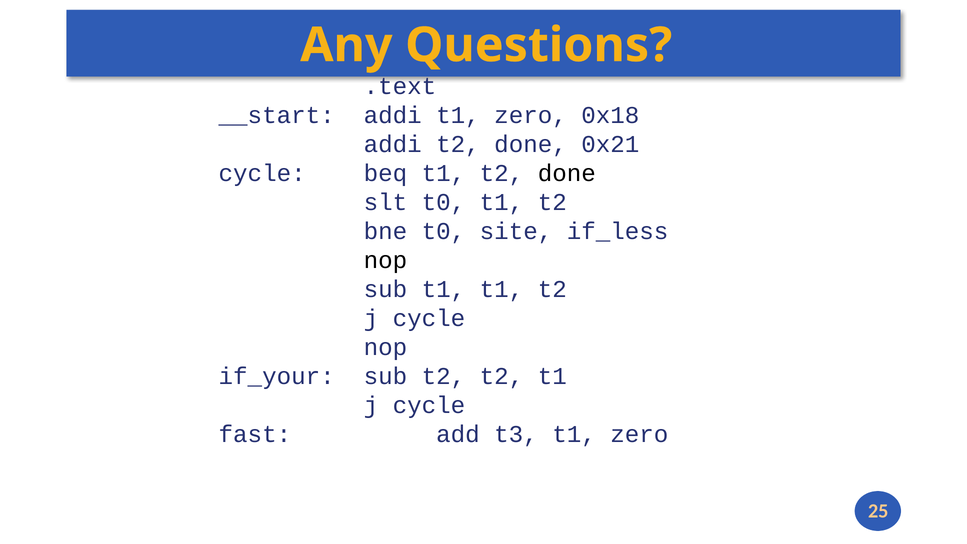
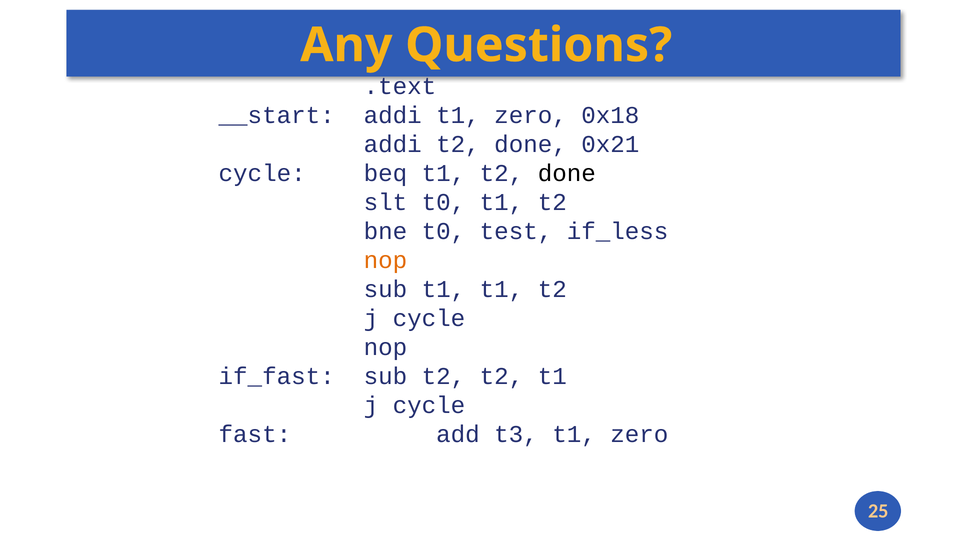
site: site -> test
nop at (385, 260) colour: black -> orange
if_your: if_your -> if_fast
